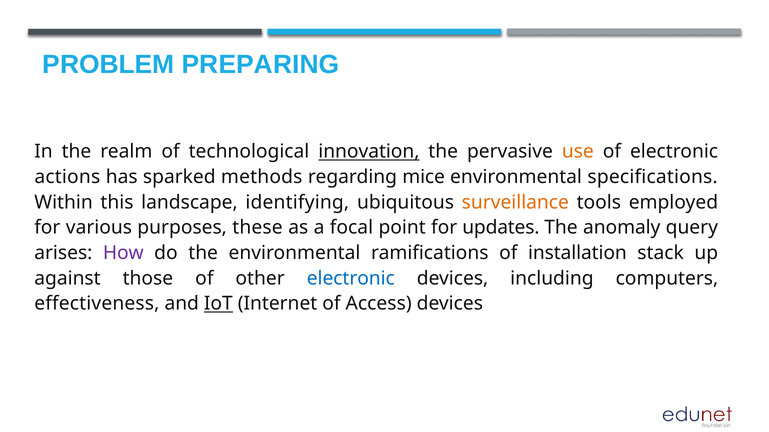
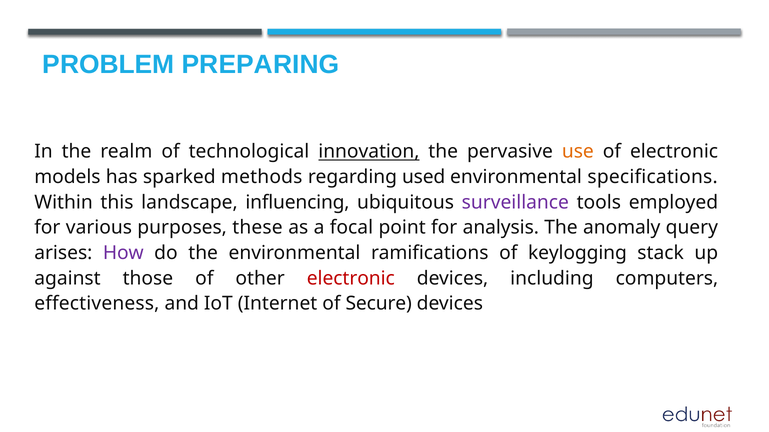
actions: actions -> models
mice: mice -> used
identifying: identifying -> influencing
surveillance colour: orange -> purple
updates: updates -> analysis
installation: installation -> keylogging
electronic at (351, 279) colour: blue -> red
IoT underline: present -> none
Access: Access -> Secure
